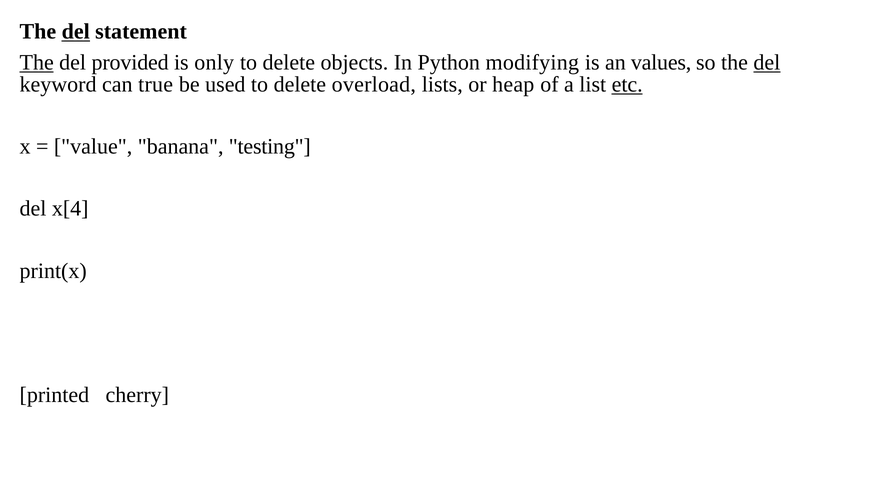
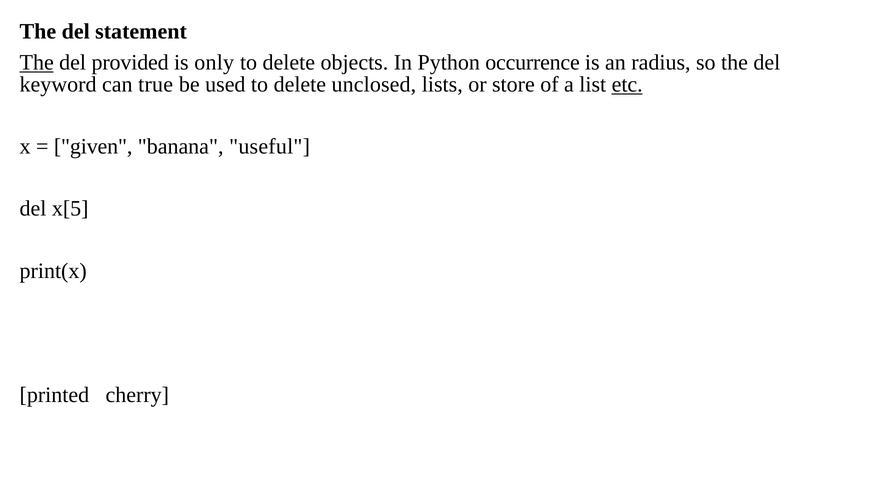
del at (76, 32) underline: present -> none
modifying: modifying -> occurrence
values: values -> radius
del at (767, 63) underline: present -> none
overload: overload -> unclosed
heap: heap -> store
value: value -> given
testing: testing -> useful
x[4: x[4 -> x[5
